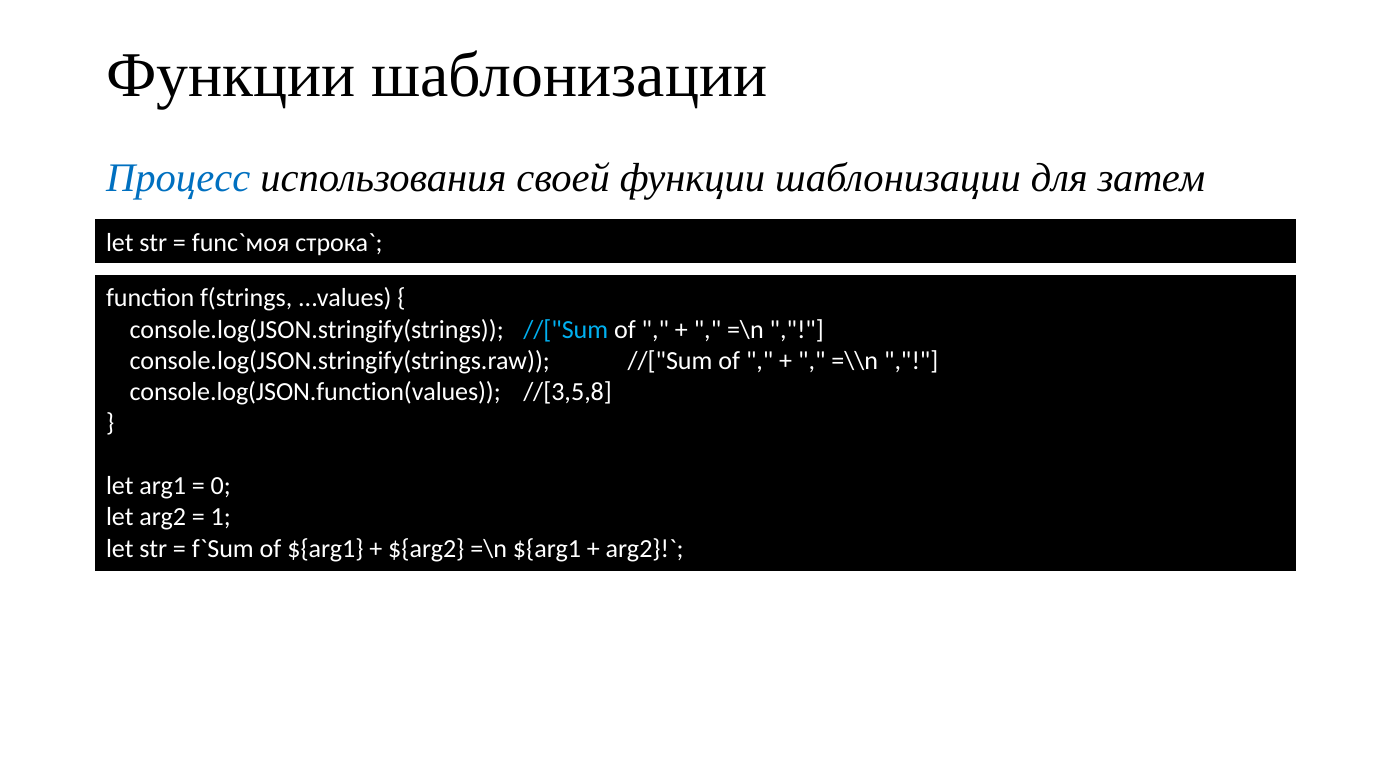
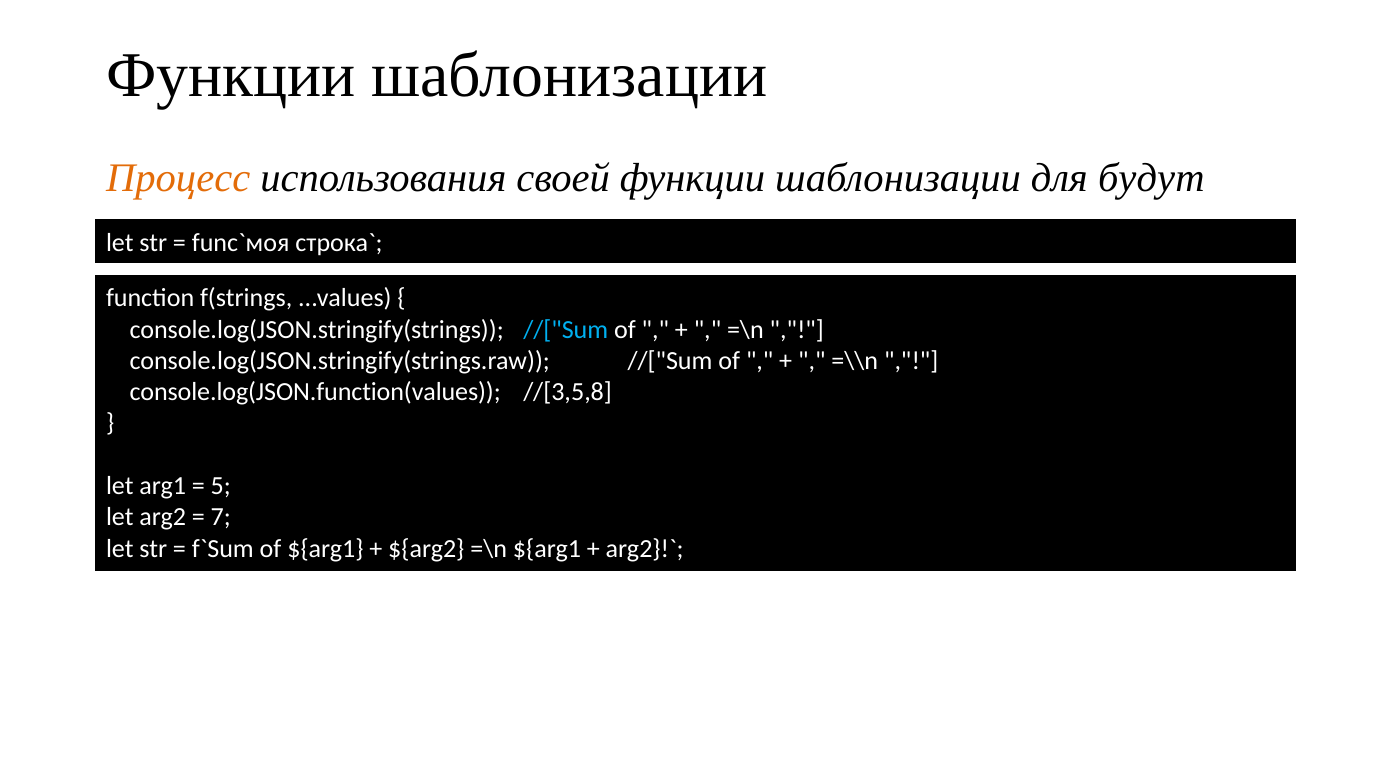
Процесс colour: blue -> orange
затем: затем -> будут
0: 0 -> 5
1: 1 -> 7
